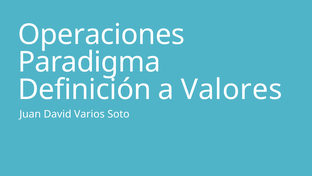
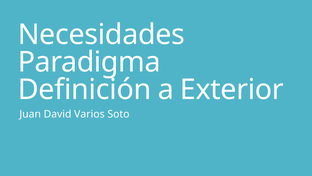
Operaciones: Operaciones -> Necesidades
Valores: Valores -> Exterior
